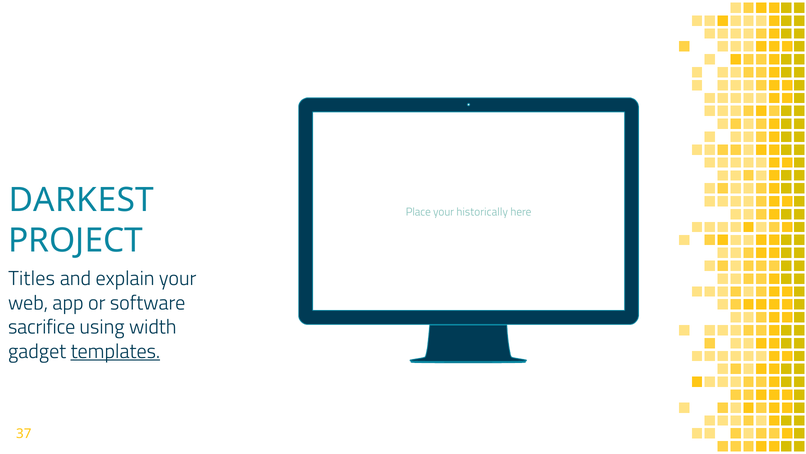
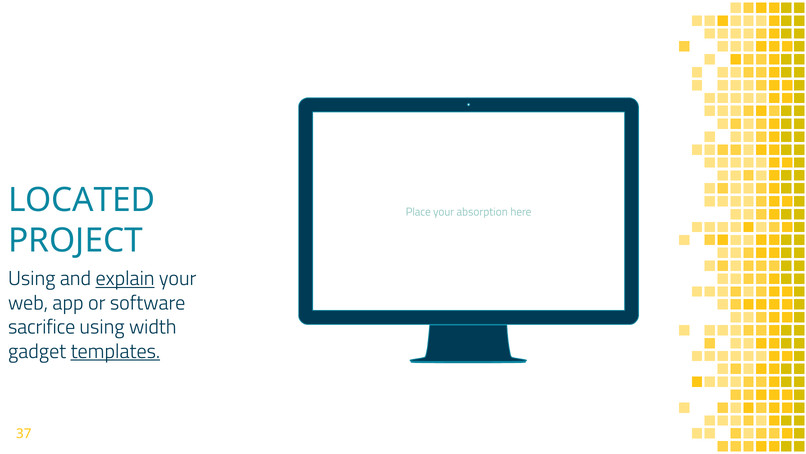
DARKEST: DARKEST -> LOCATED
historically: historically -> absorption
Titles at (32, 278): Titles -> Using
explain underline: none -> present
